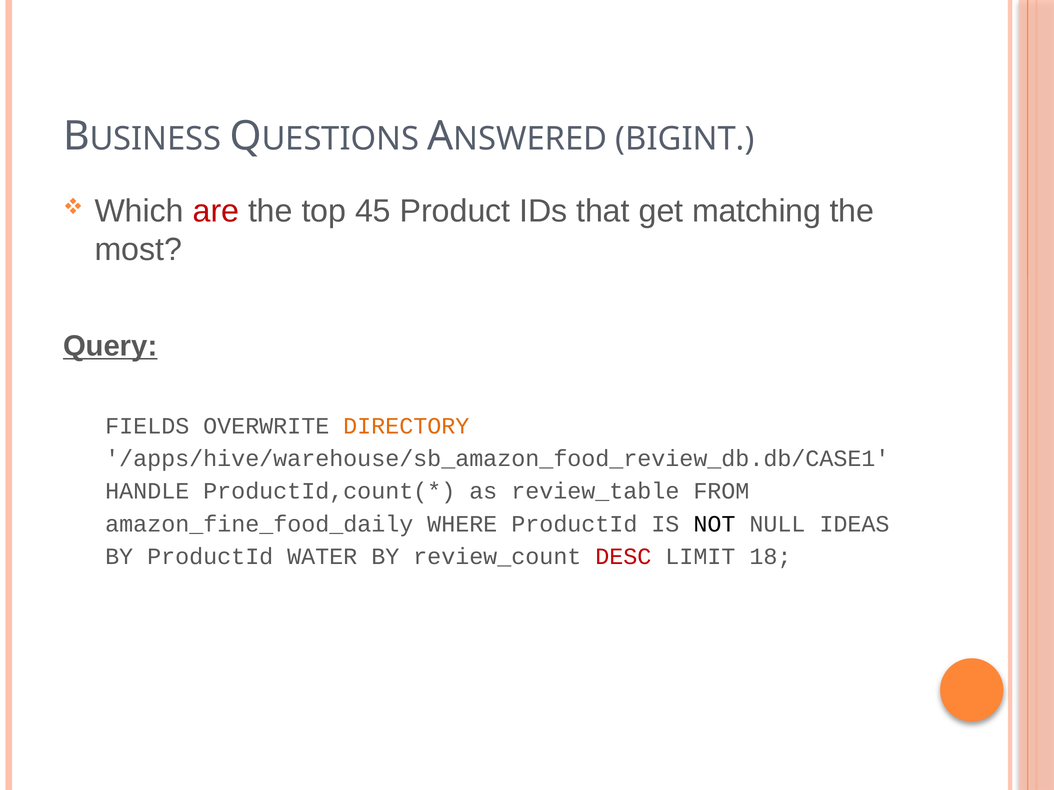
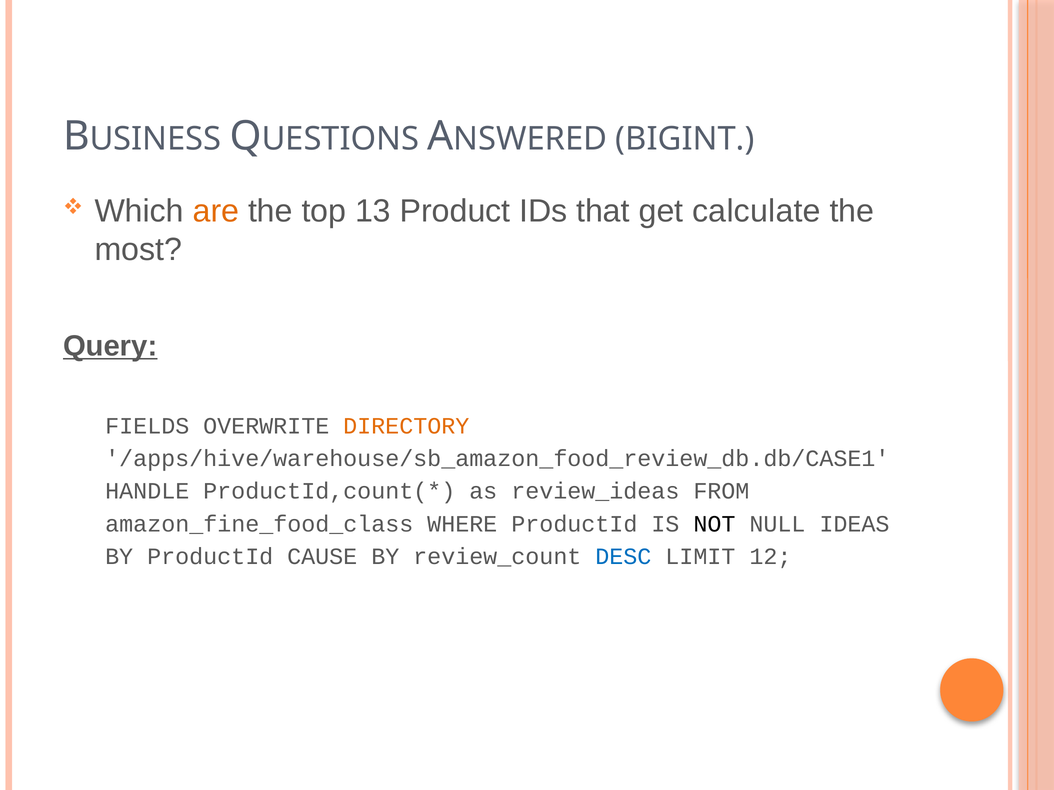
are colour: red -> orange
45: 45 -> 13
matching: matching -> calculate
review_table: review_table -> review_ideas
amazon_fine_food_daily: amazon_fine_food_daily -> amazon_fine_food_class
WATER: WATER -> CAUSE
DESC colour: red -> blue
18: 18 -> 12
